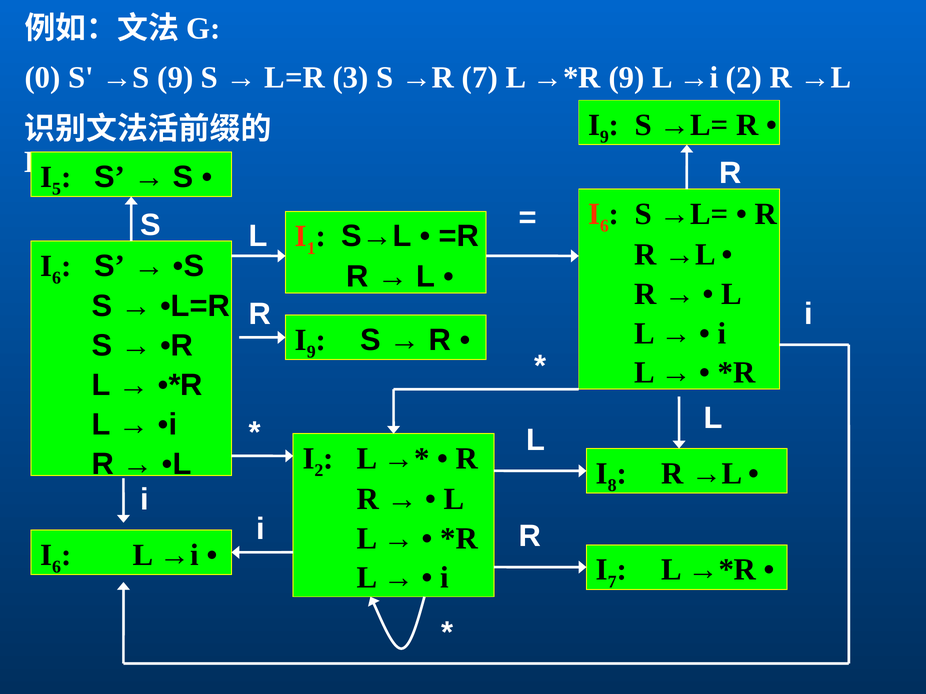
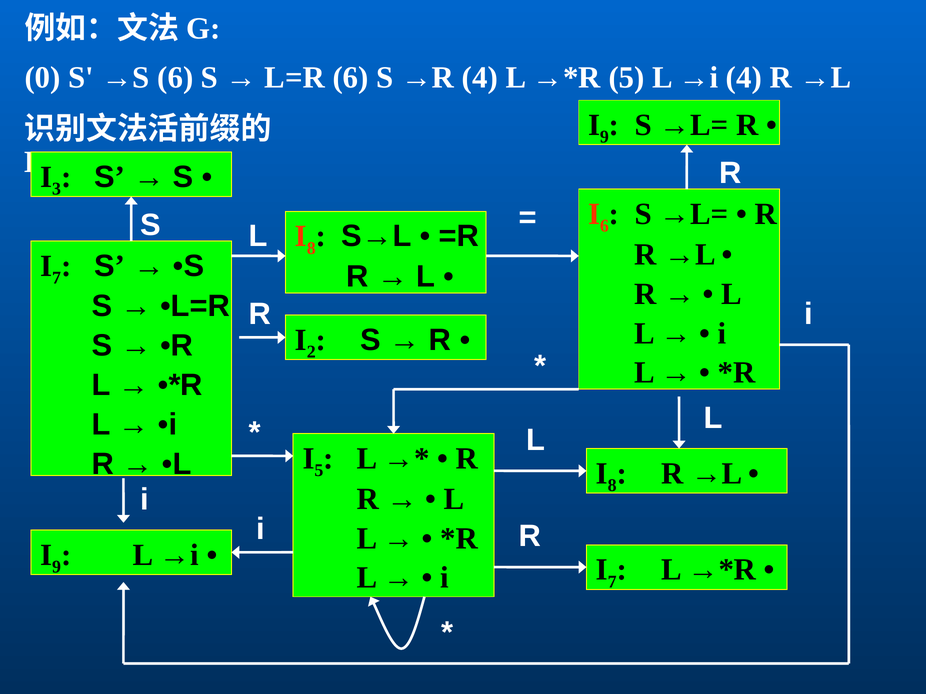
→S 9: 9 -> 6
L=R 3: 3 -> 6
→R 7: 7 -> 4
9 at (627, 78): 9 -> 5
→i 2: 2 -> 4
5: 5 -> 3
1 at (311, 248): 1 -> 8
6 at (57, 278): 6 -> 7
9 at (311, 352): 9 -> 2
I 2: 2 -> 5
6 at (57, 567): 6 -> 9
